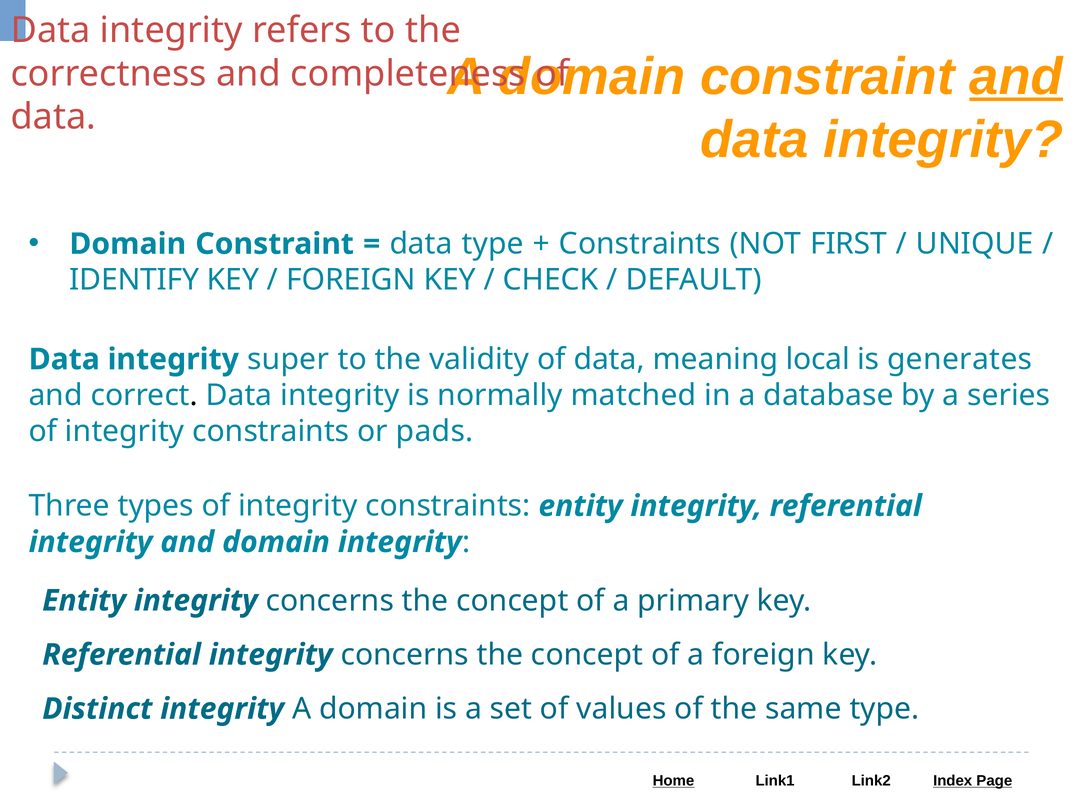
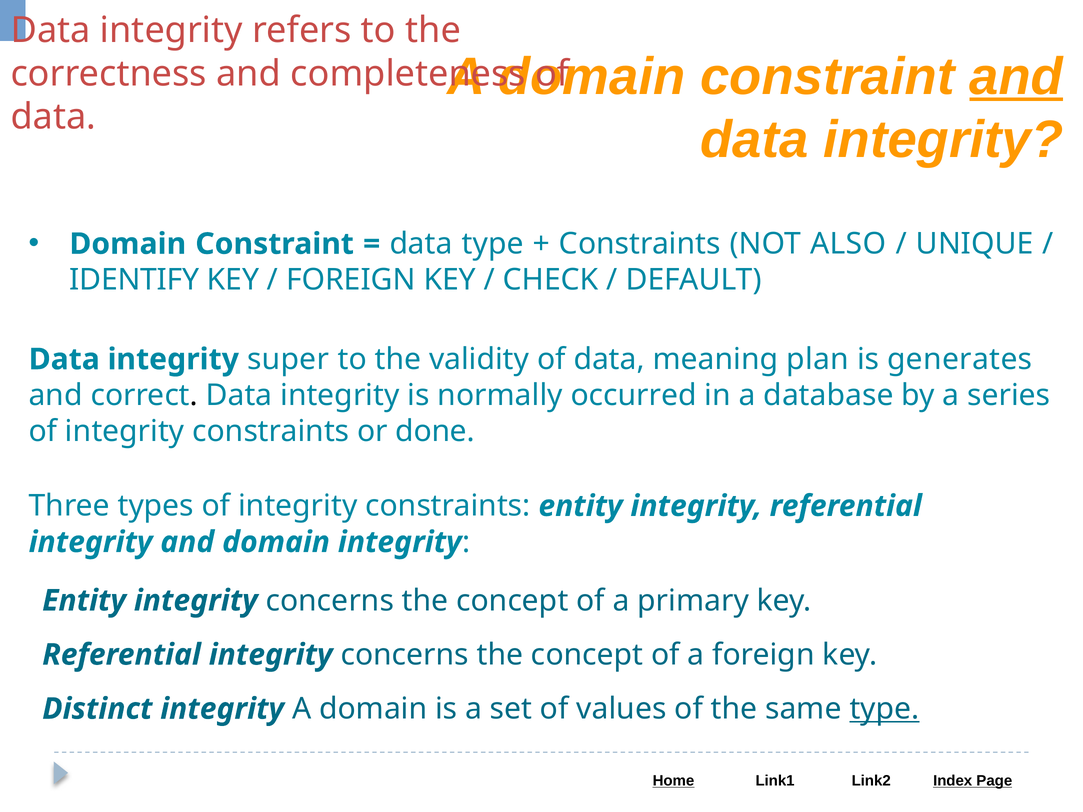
FIRST: FIRST -> ALSO
local: local -> plan
matched: matched -> occurred
pads: pads -> done
type at (884, 709) underline: none -> present
